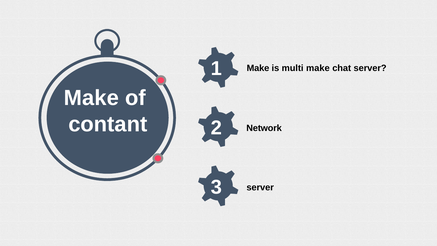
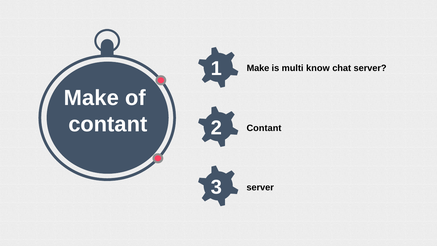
multi make: make -> know
2 Network: Network -> Contant
